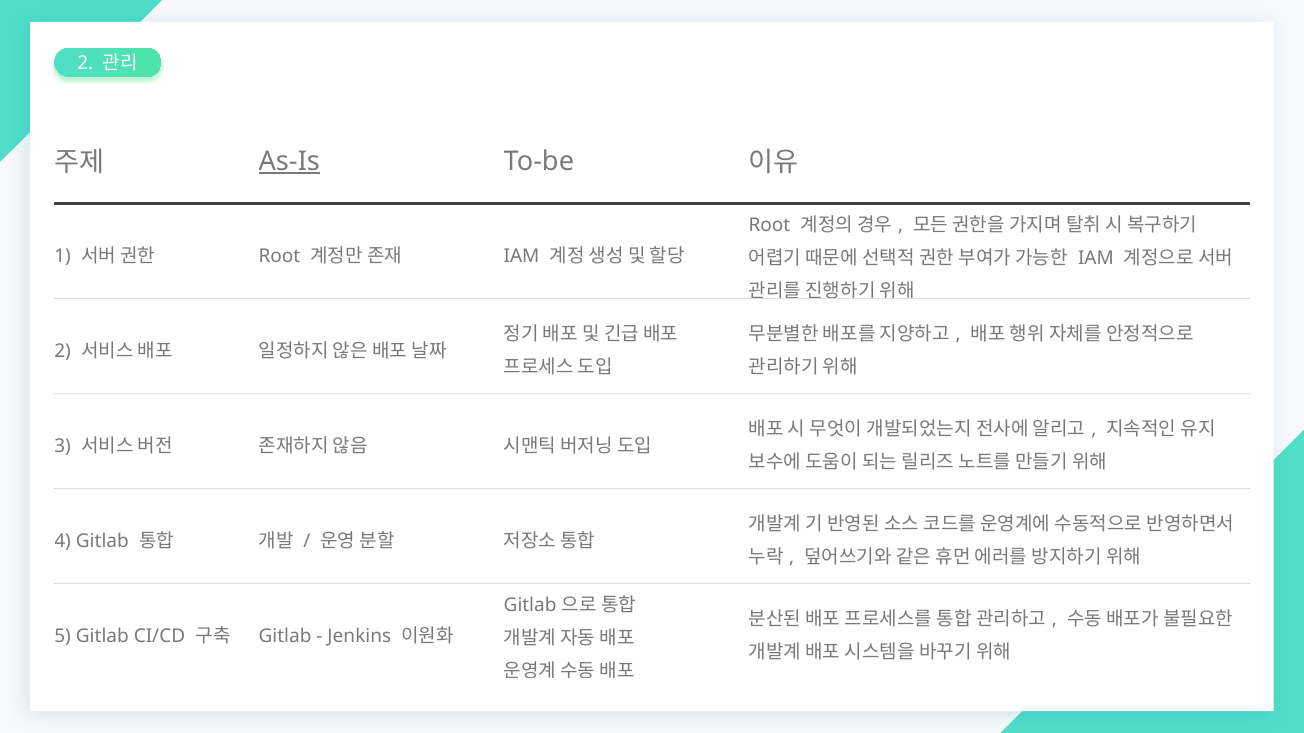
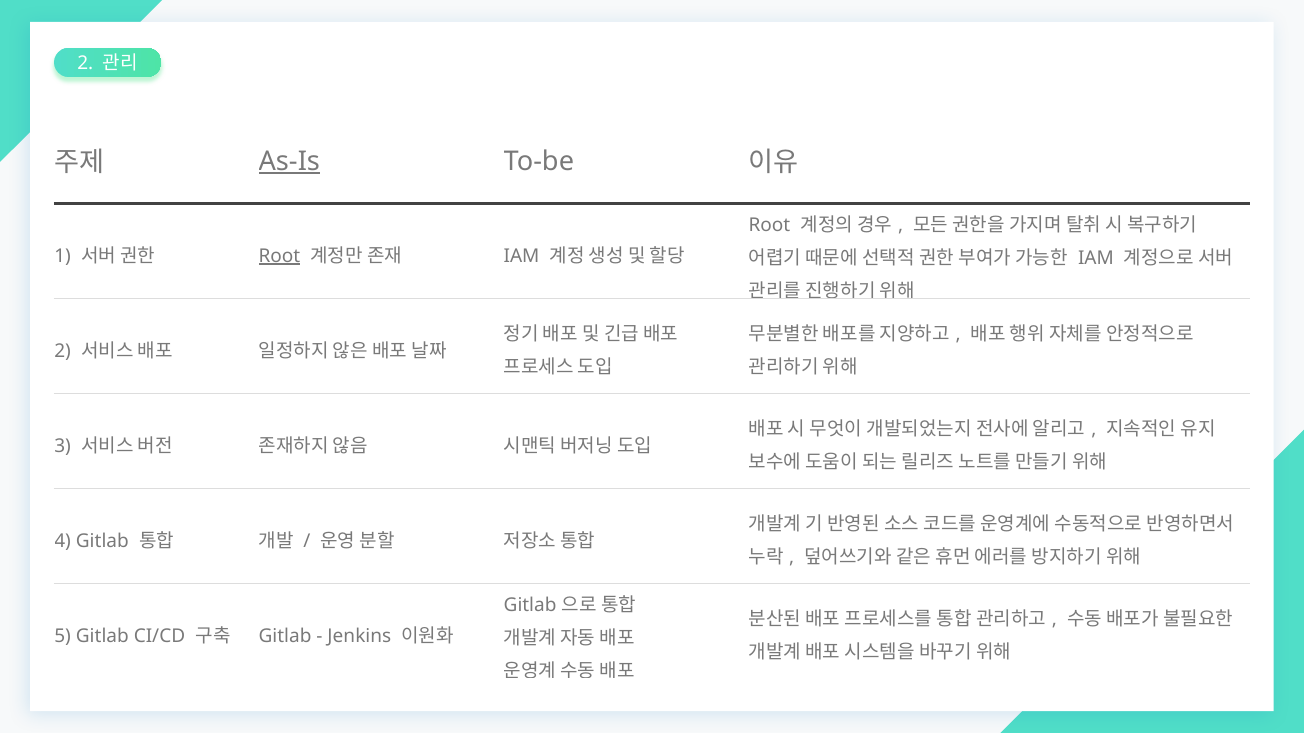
Root at (279, 256) underline: none -> present
